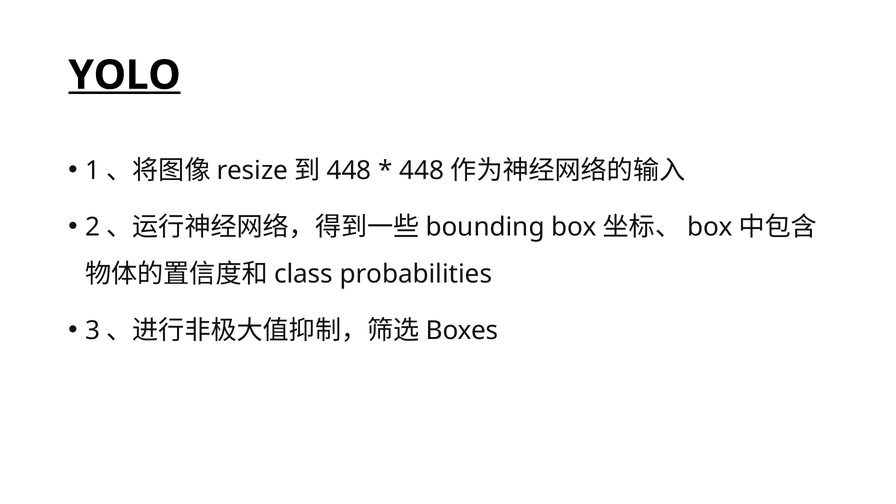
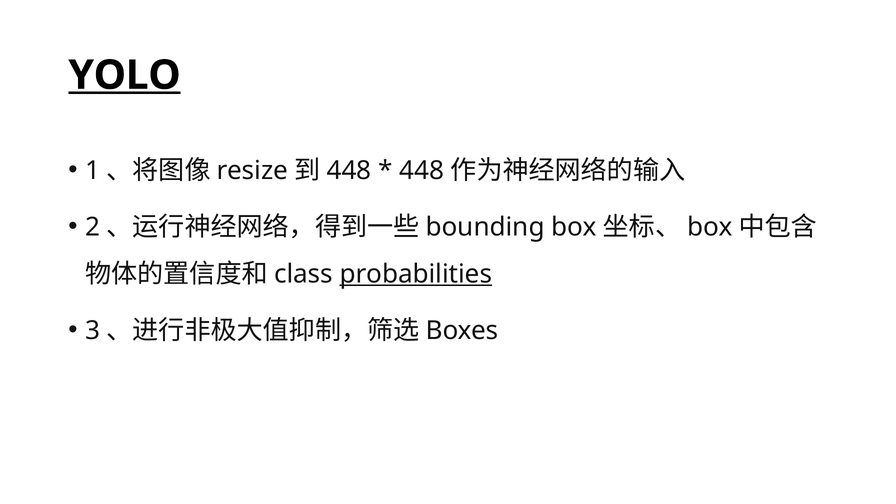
probabilities underline: none -> present
